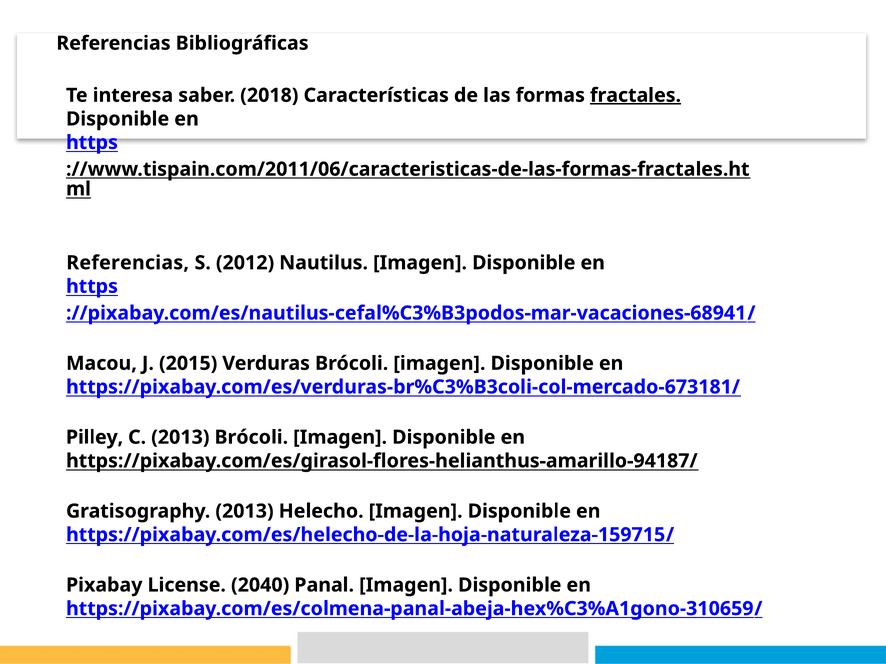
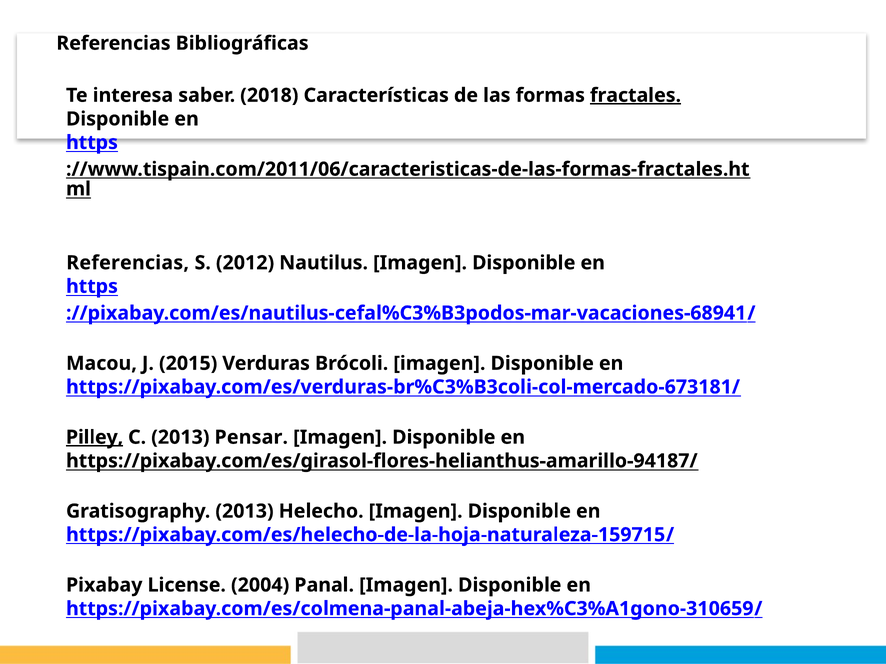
Pilley underline: none -> present
2013 Brócoli: Brócoli -> Pensar
2040: 2040 -> 2004
